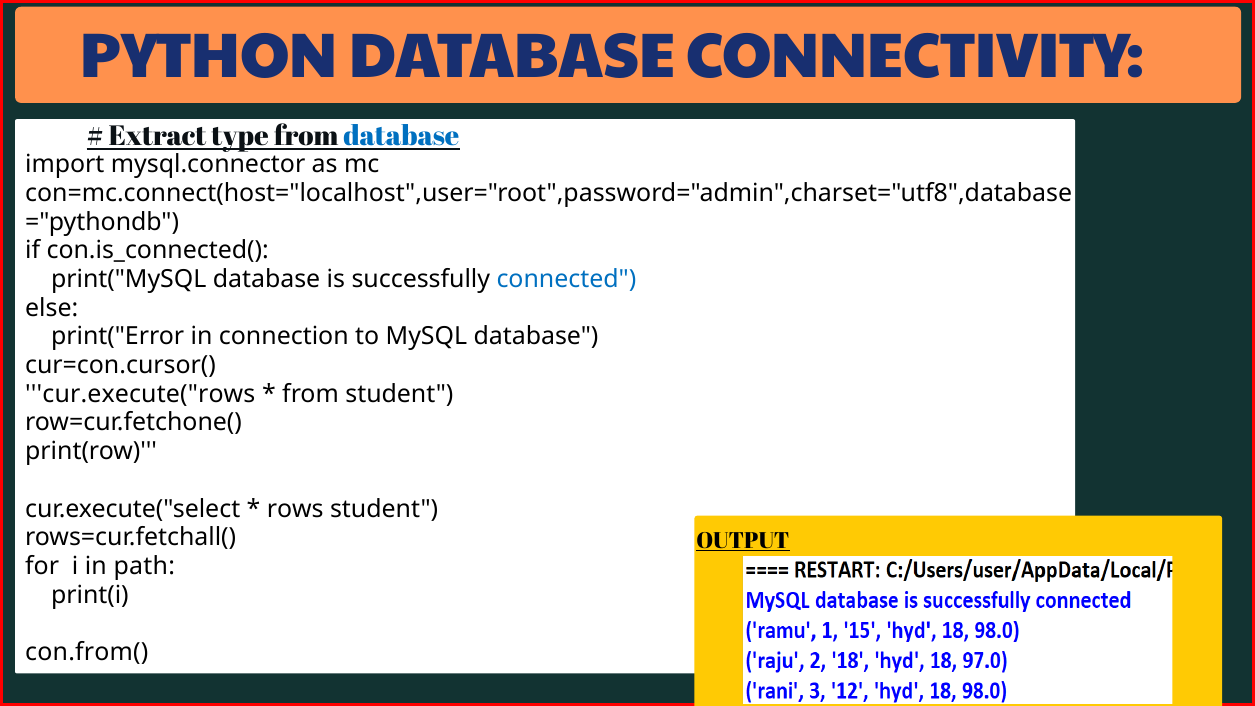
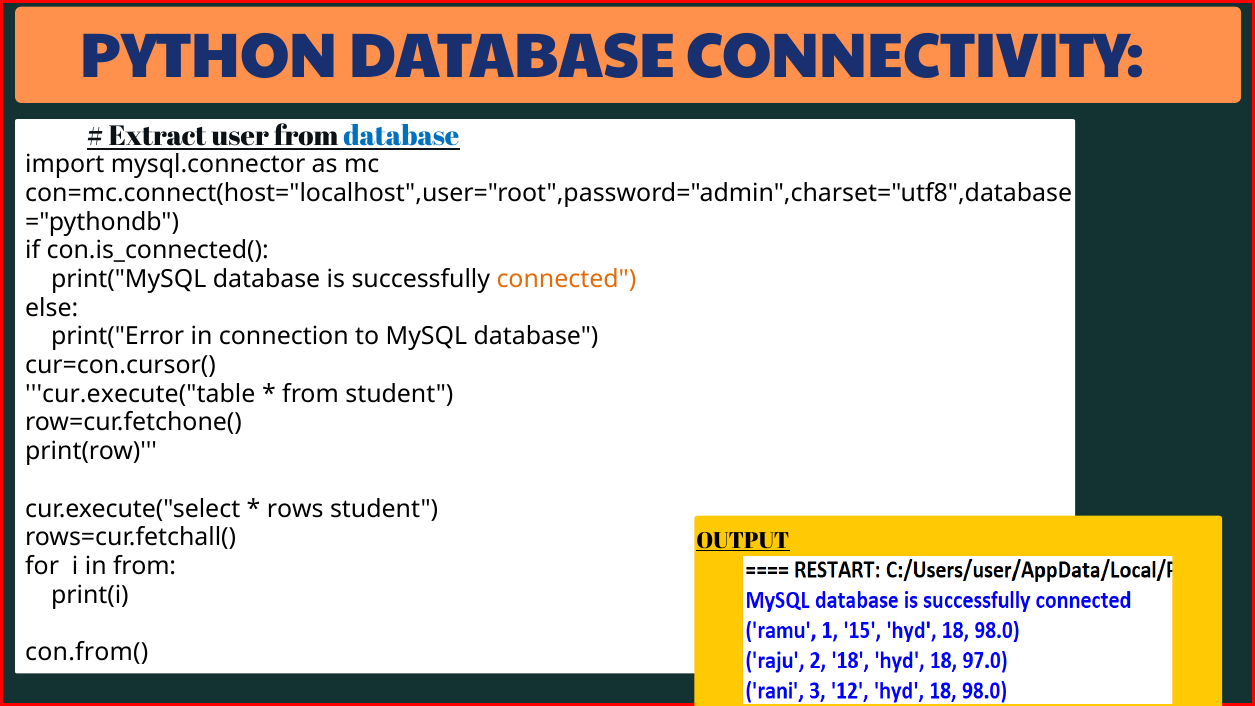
type: type -> user
connected colour: blue -> orange
cur.execute("rows: cur.execute("rows -> cur.execute("table
in path: path -> from
